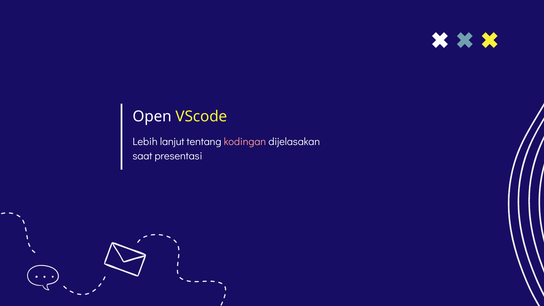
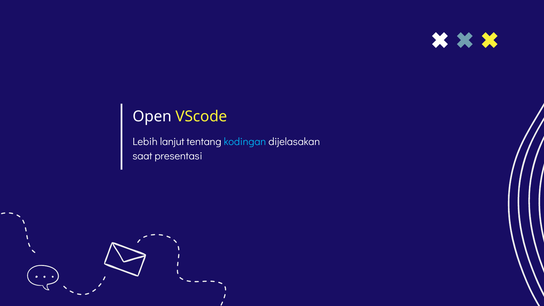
kodingan colour: pink -> light blue
